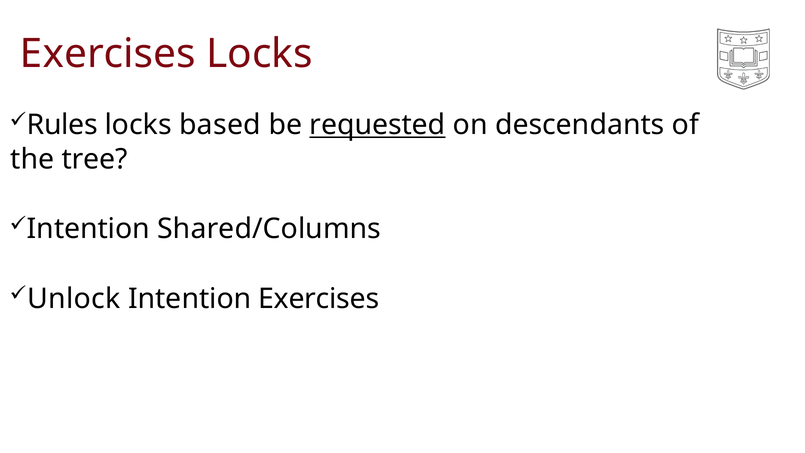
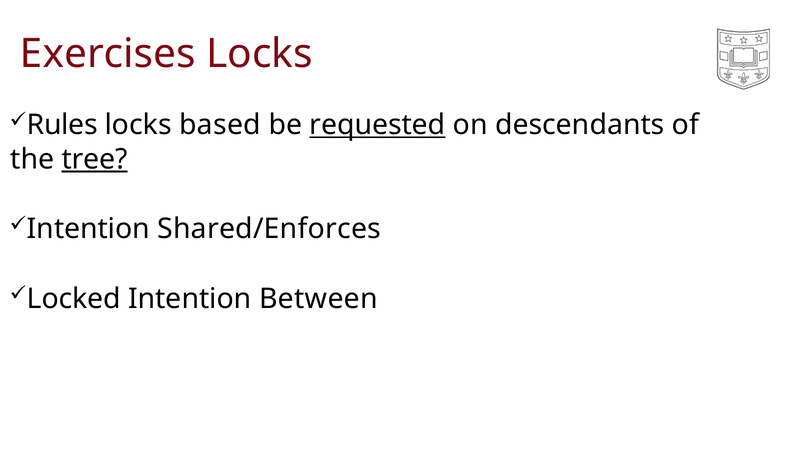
tree underline: none -> present
Shared/Columns: Shared/Columns -> Shared/Enforces
Unlock: Unlock -> Locked
Intention Exercises: Exercises -> Between
